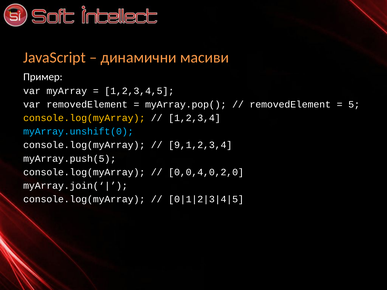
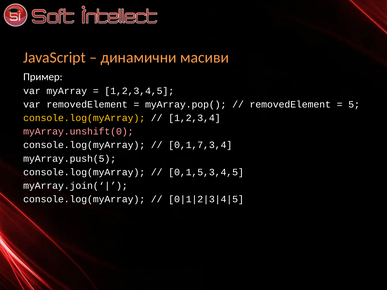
myArray.unshift(0 colour: light blue -> pink
9,1,2,3,4: 9,1,2,3,4 -> 0,1,7,3,4
0,0,4,0,2,0: 0,0,4,0,2,0 -> 0,1,5,3,4,5
